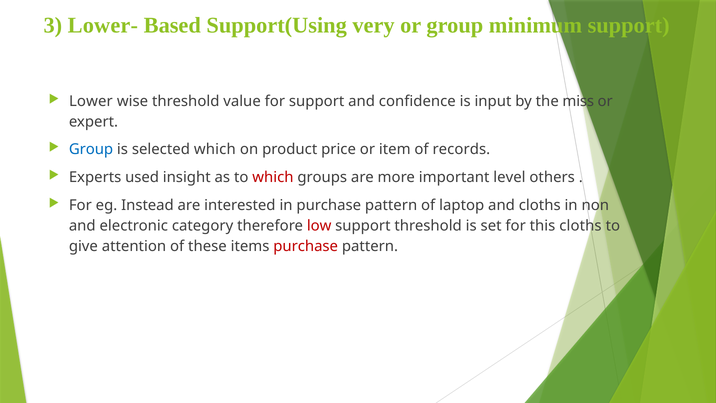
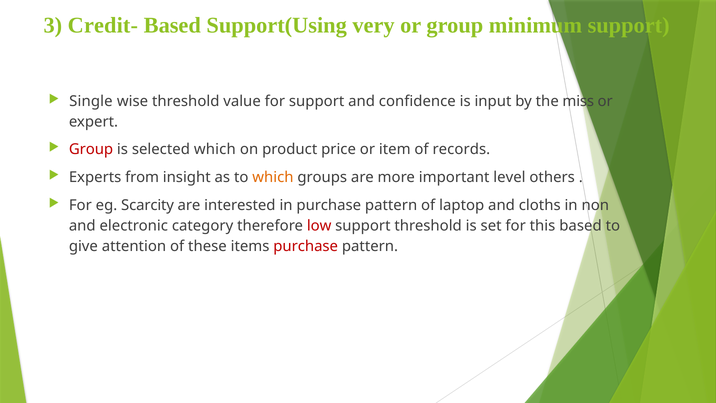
Lower-: Lower- -> Credit-
Lower: Lower -> Single
Group at (91, 149) colour: blue -> red
used: used -> from
which at (273, 177) colour: red -> orange
Instead: Instead -> Scarcity
this cloths: cloths -> based
